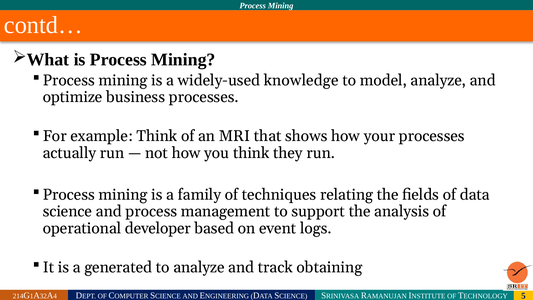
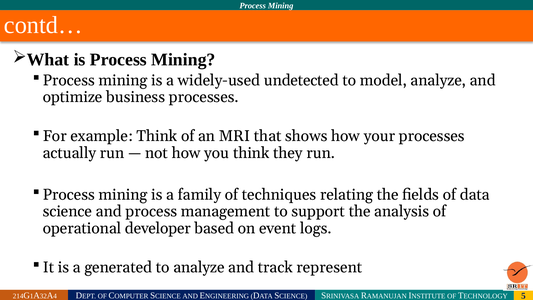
knowledge: knowledge -> undetected
obtaining: obtaining -> represent
